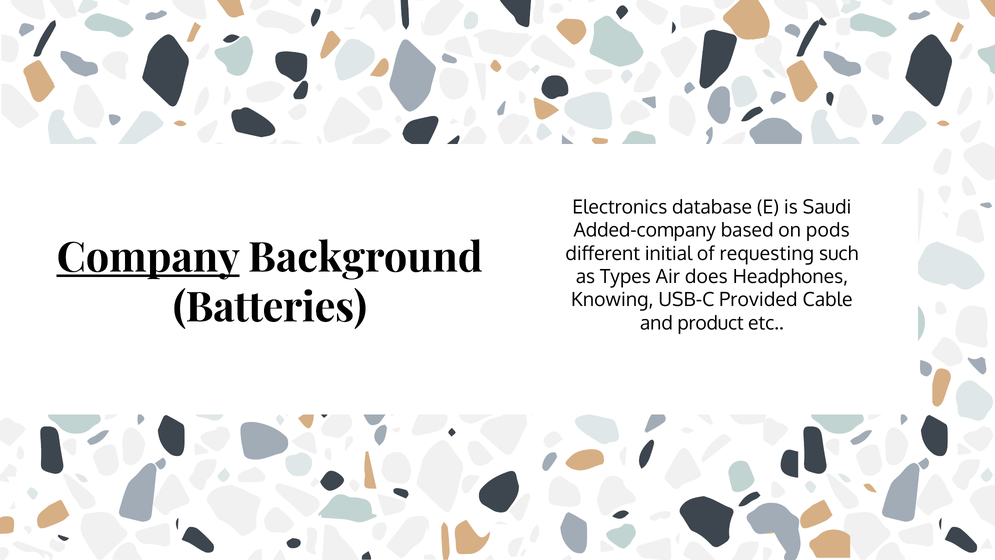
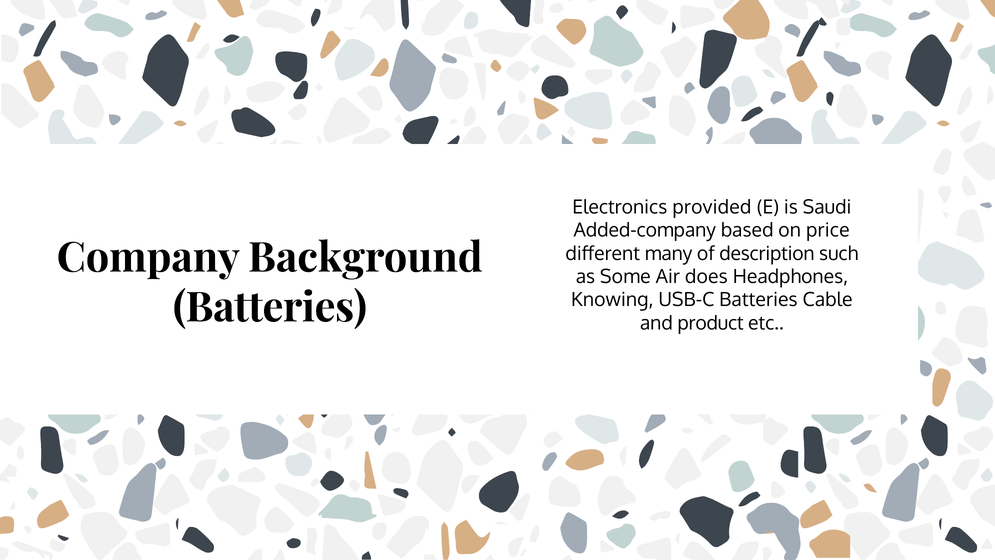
database: database -> provided
pods: pods -> price
Company underline: present -> none
initial: initial -> many
requesting: requesting -> description
Types: Types -> Some
USB-C Provided: Provided -> Batteries
